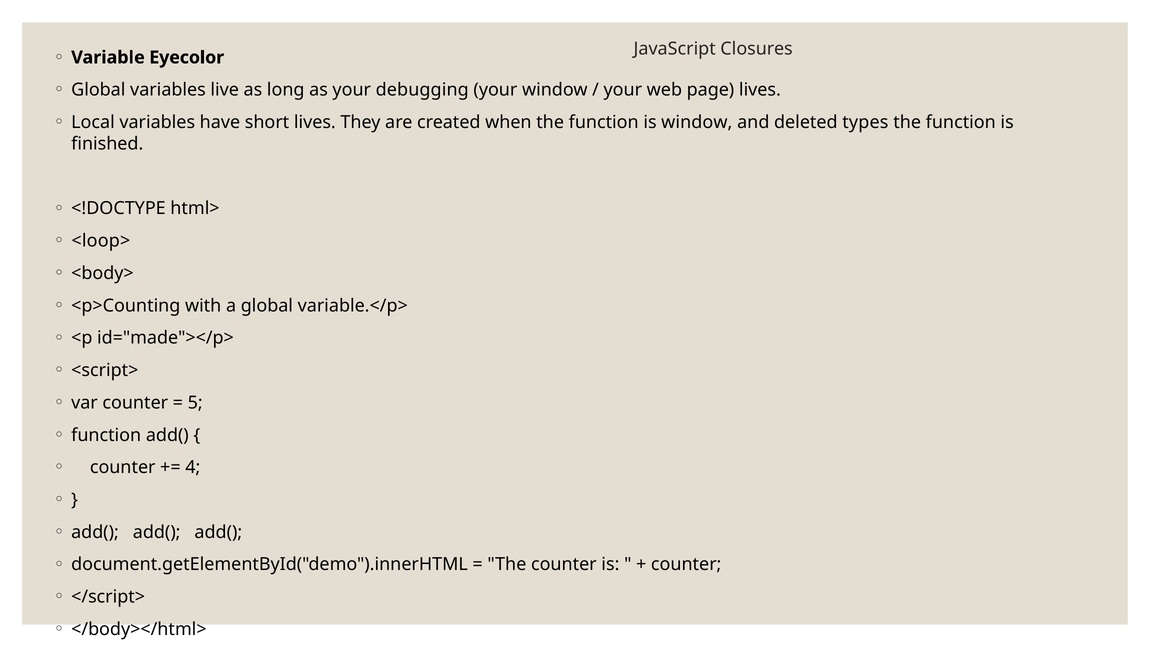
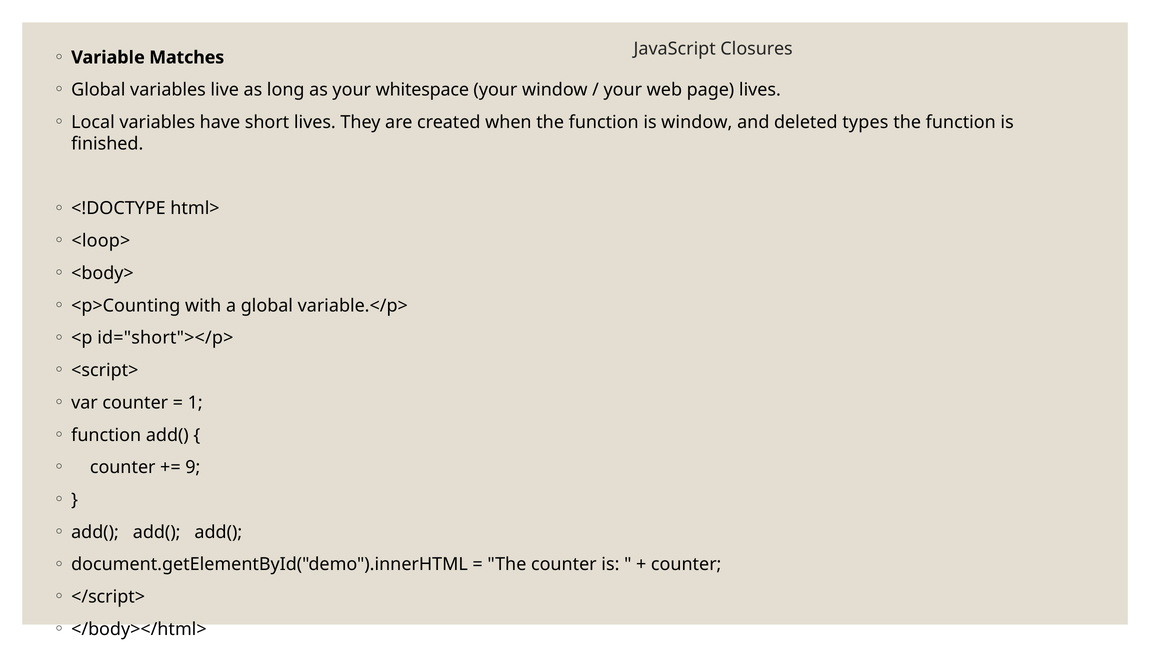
Eyecolor: Eyecolor -> Matches
debugging: debugging -> whitespace
id="made"></p>: id="made"></p> -> id="short"></p>
5: 5 -> 1
4: 4 -> 9
